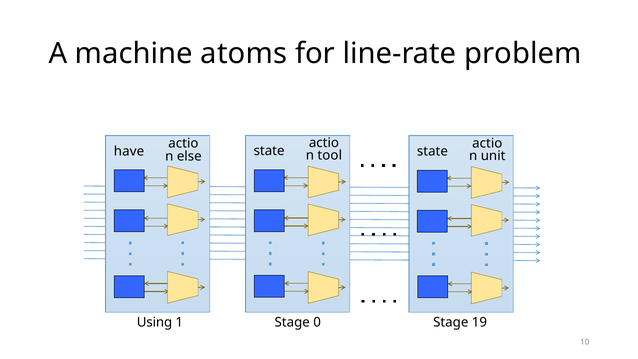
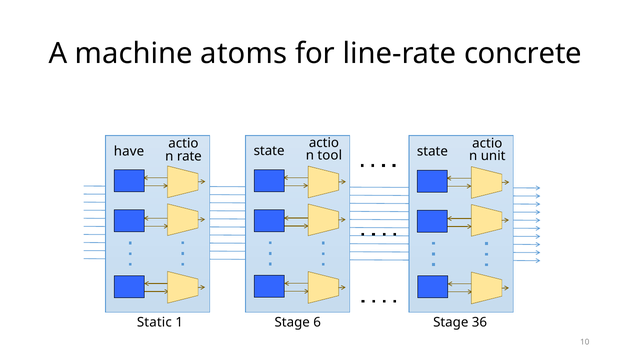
problem: problem -> concrete
else: else -> rate
Using: Using -> Static
0: 0 -> 6
19: 19 -> 36
